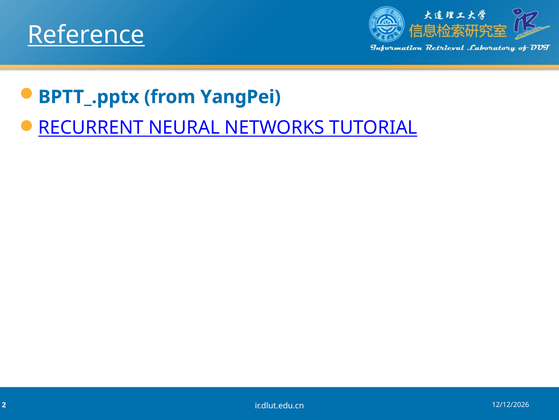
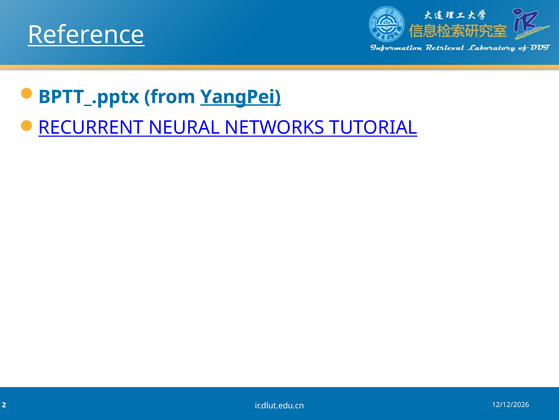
YangPei underline: none -> present
